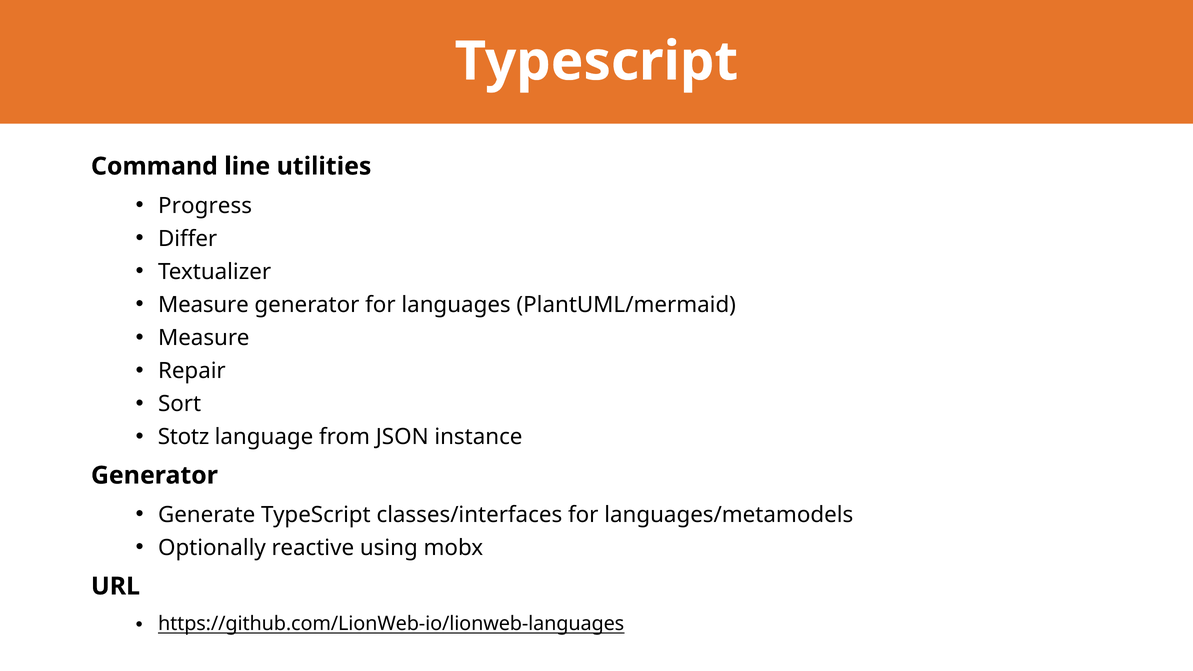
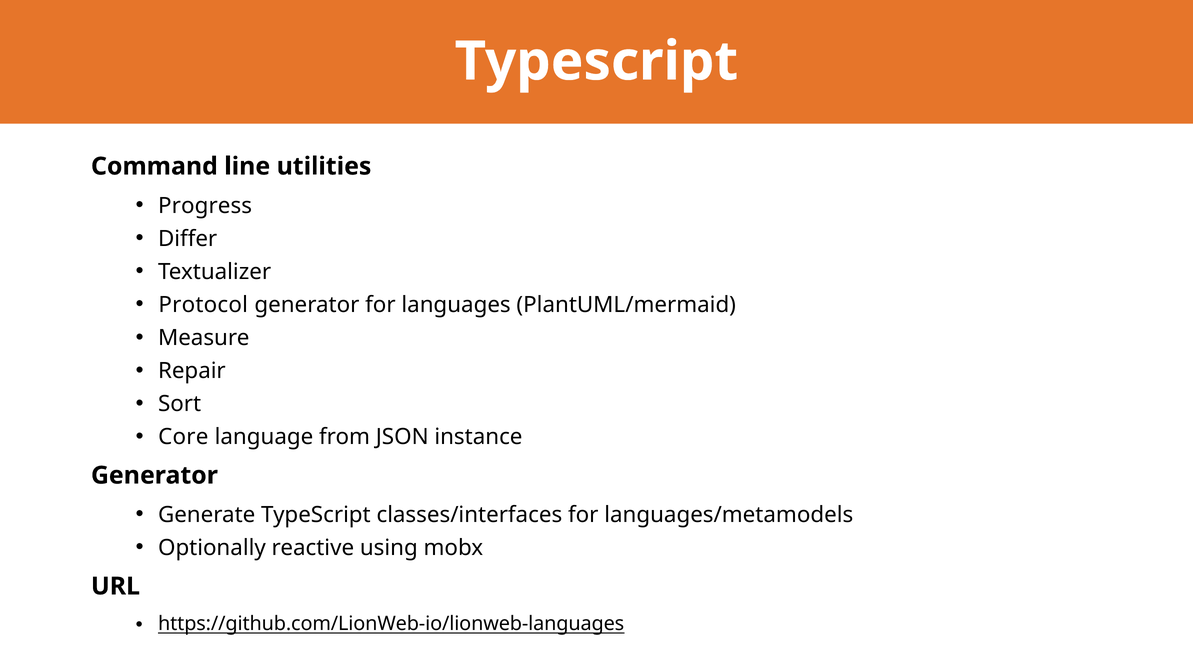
Measure at (203, 305): Measure -> Protocol
Stotz: Stotz -> Core
